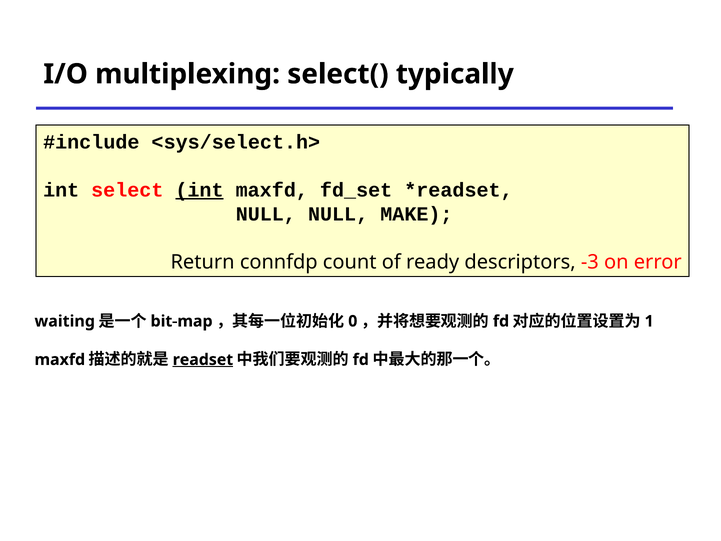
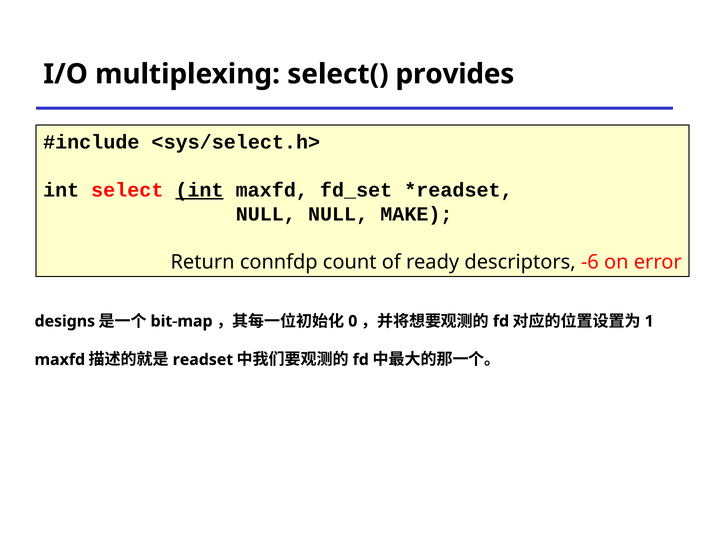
typically: typically -> provides
-3: -3 -> -6
waiting: waiting -> designs
readset underline: present -> none
